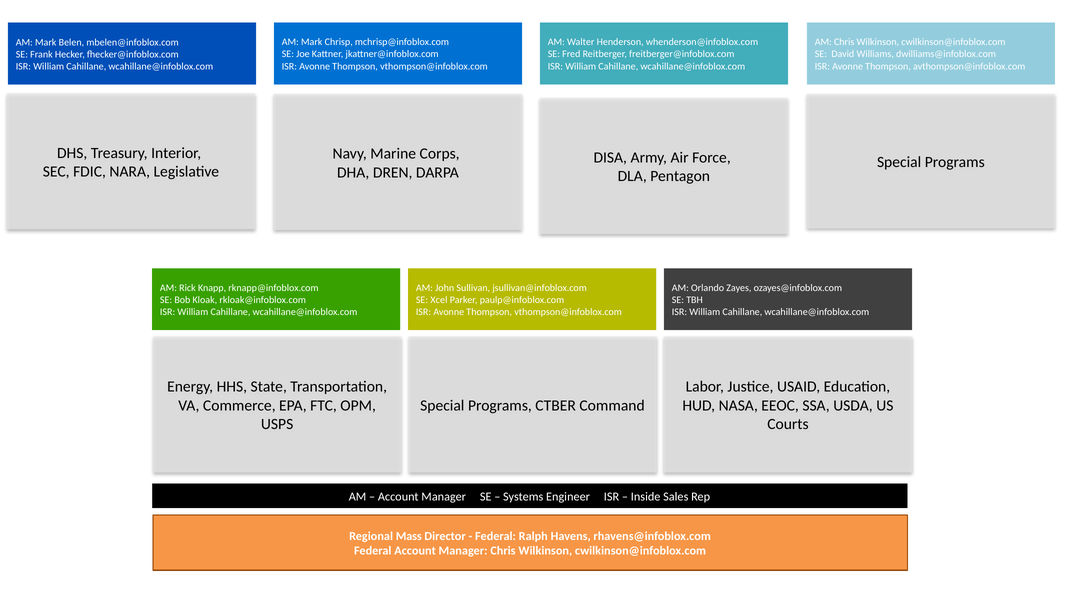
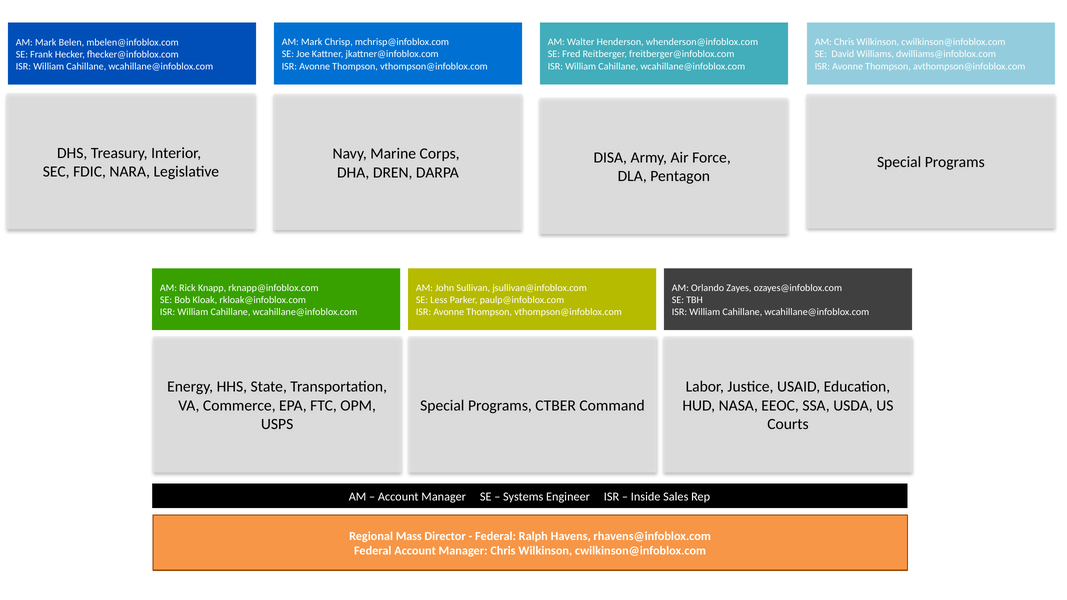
Xcel: Xcel -> Less
